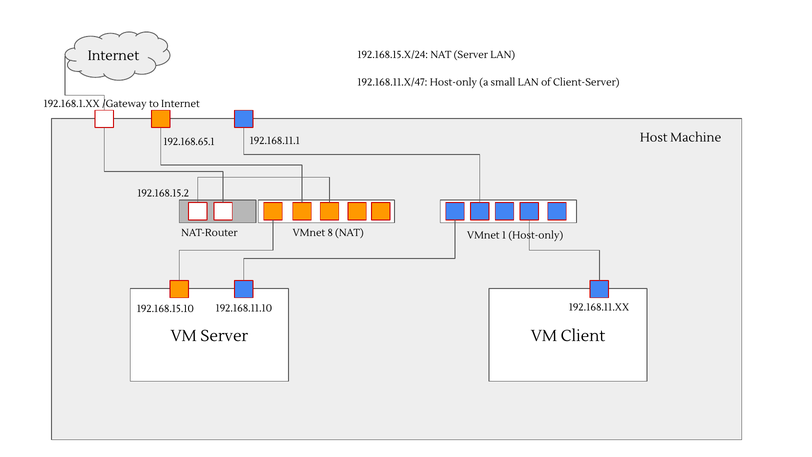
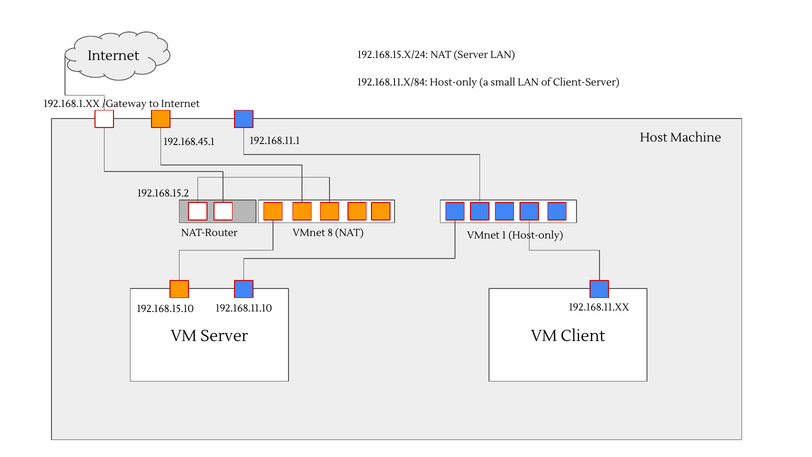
192.168.11.X/47: 192.168.11.X/47 -> 192.168.11.X/84
192.168.65.1: 192.168.65.1 -> 192.168.45.1
